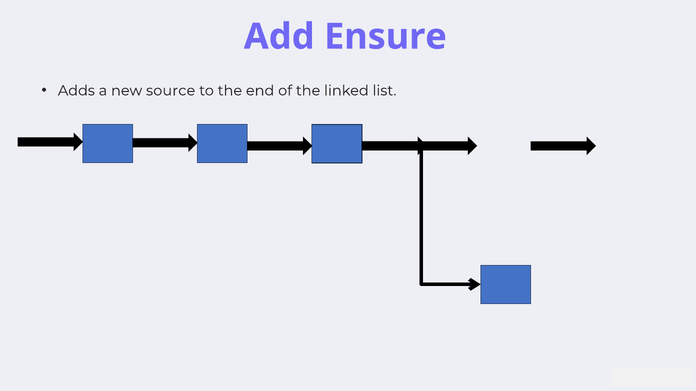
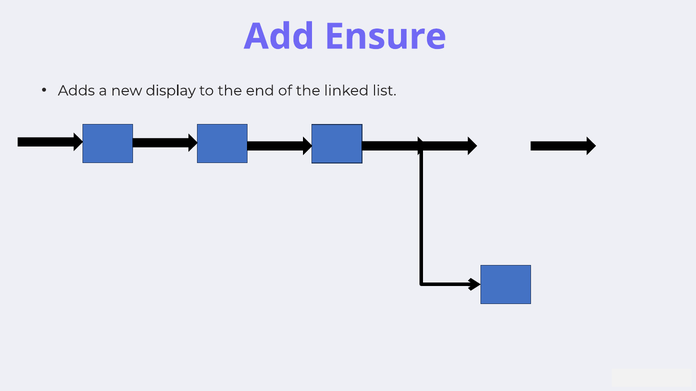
source: source -> display
